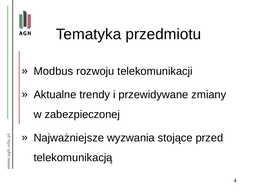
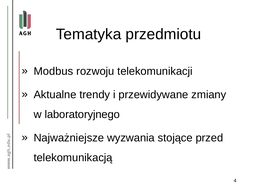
zabezpieczonej: zabezpieczonej -> laboratoryjnego
